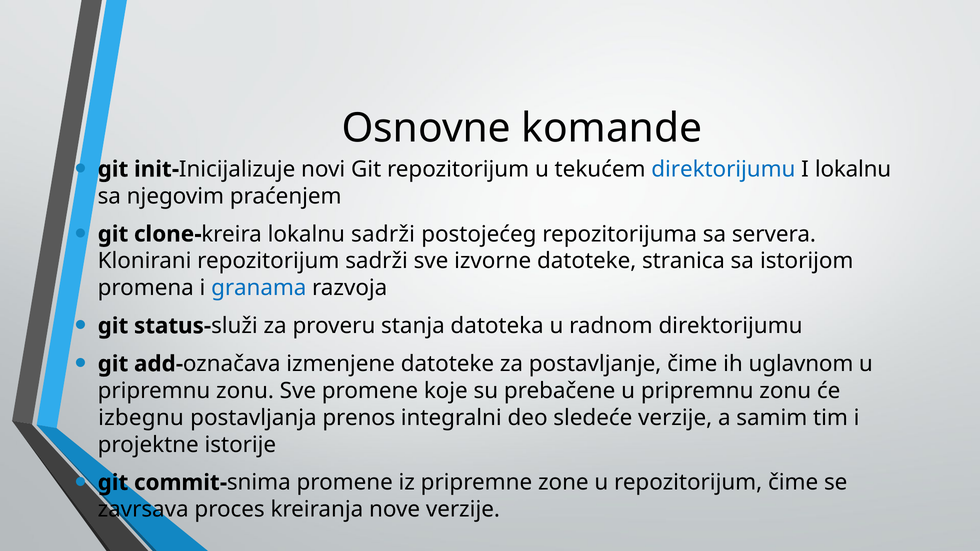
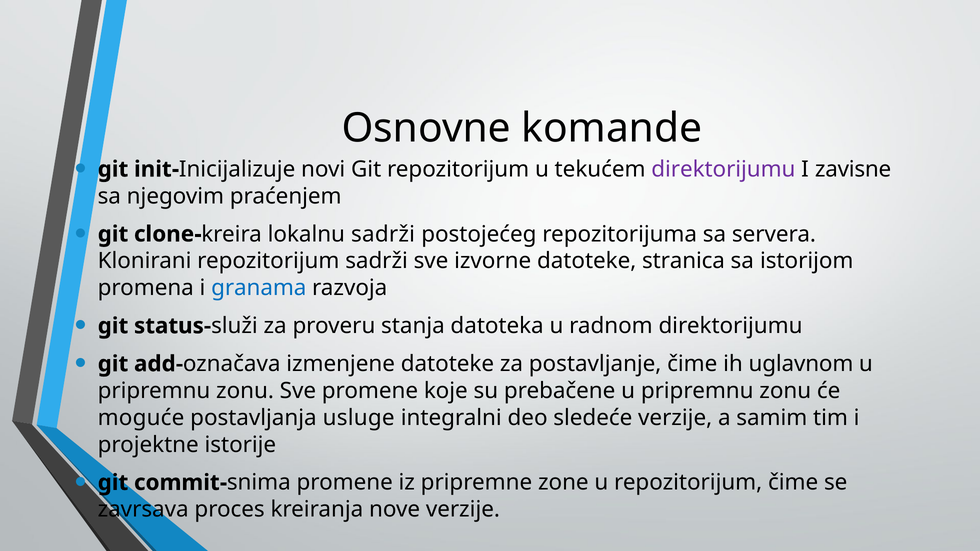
direktorijumu at (723, 169) colour: blue -> purple
I lokalnu: lokalnu -> zavisne
izbegnu: izbegnu -> moguće
prenos: prenos -> usluge
